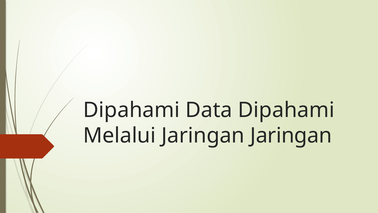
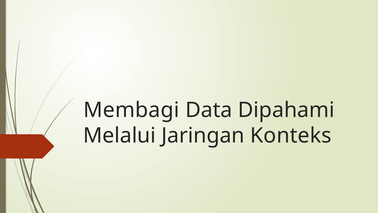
Dipahami at (131, 110): Dipahami -> Membagi
Jaringan Jaringan: Jaringan -> Konteks
